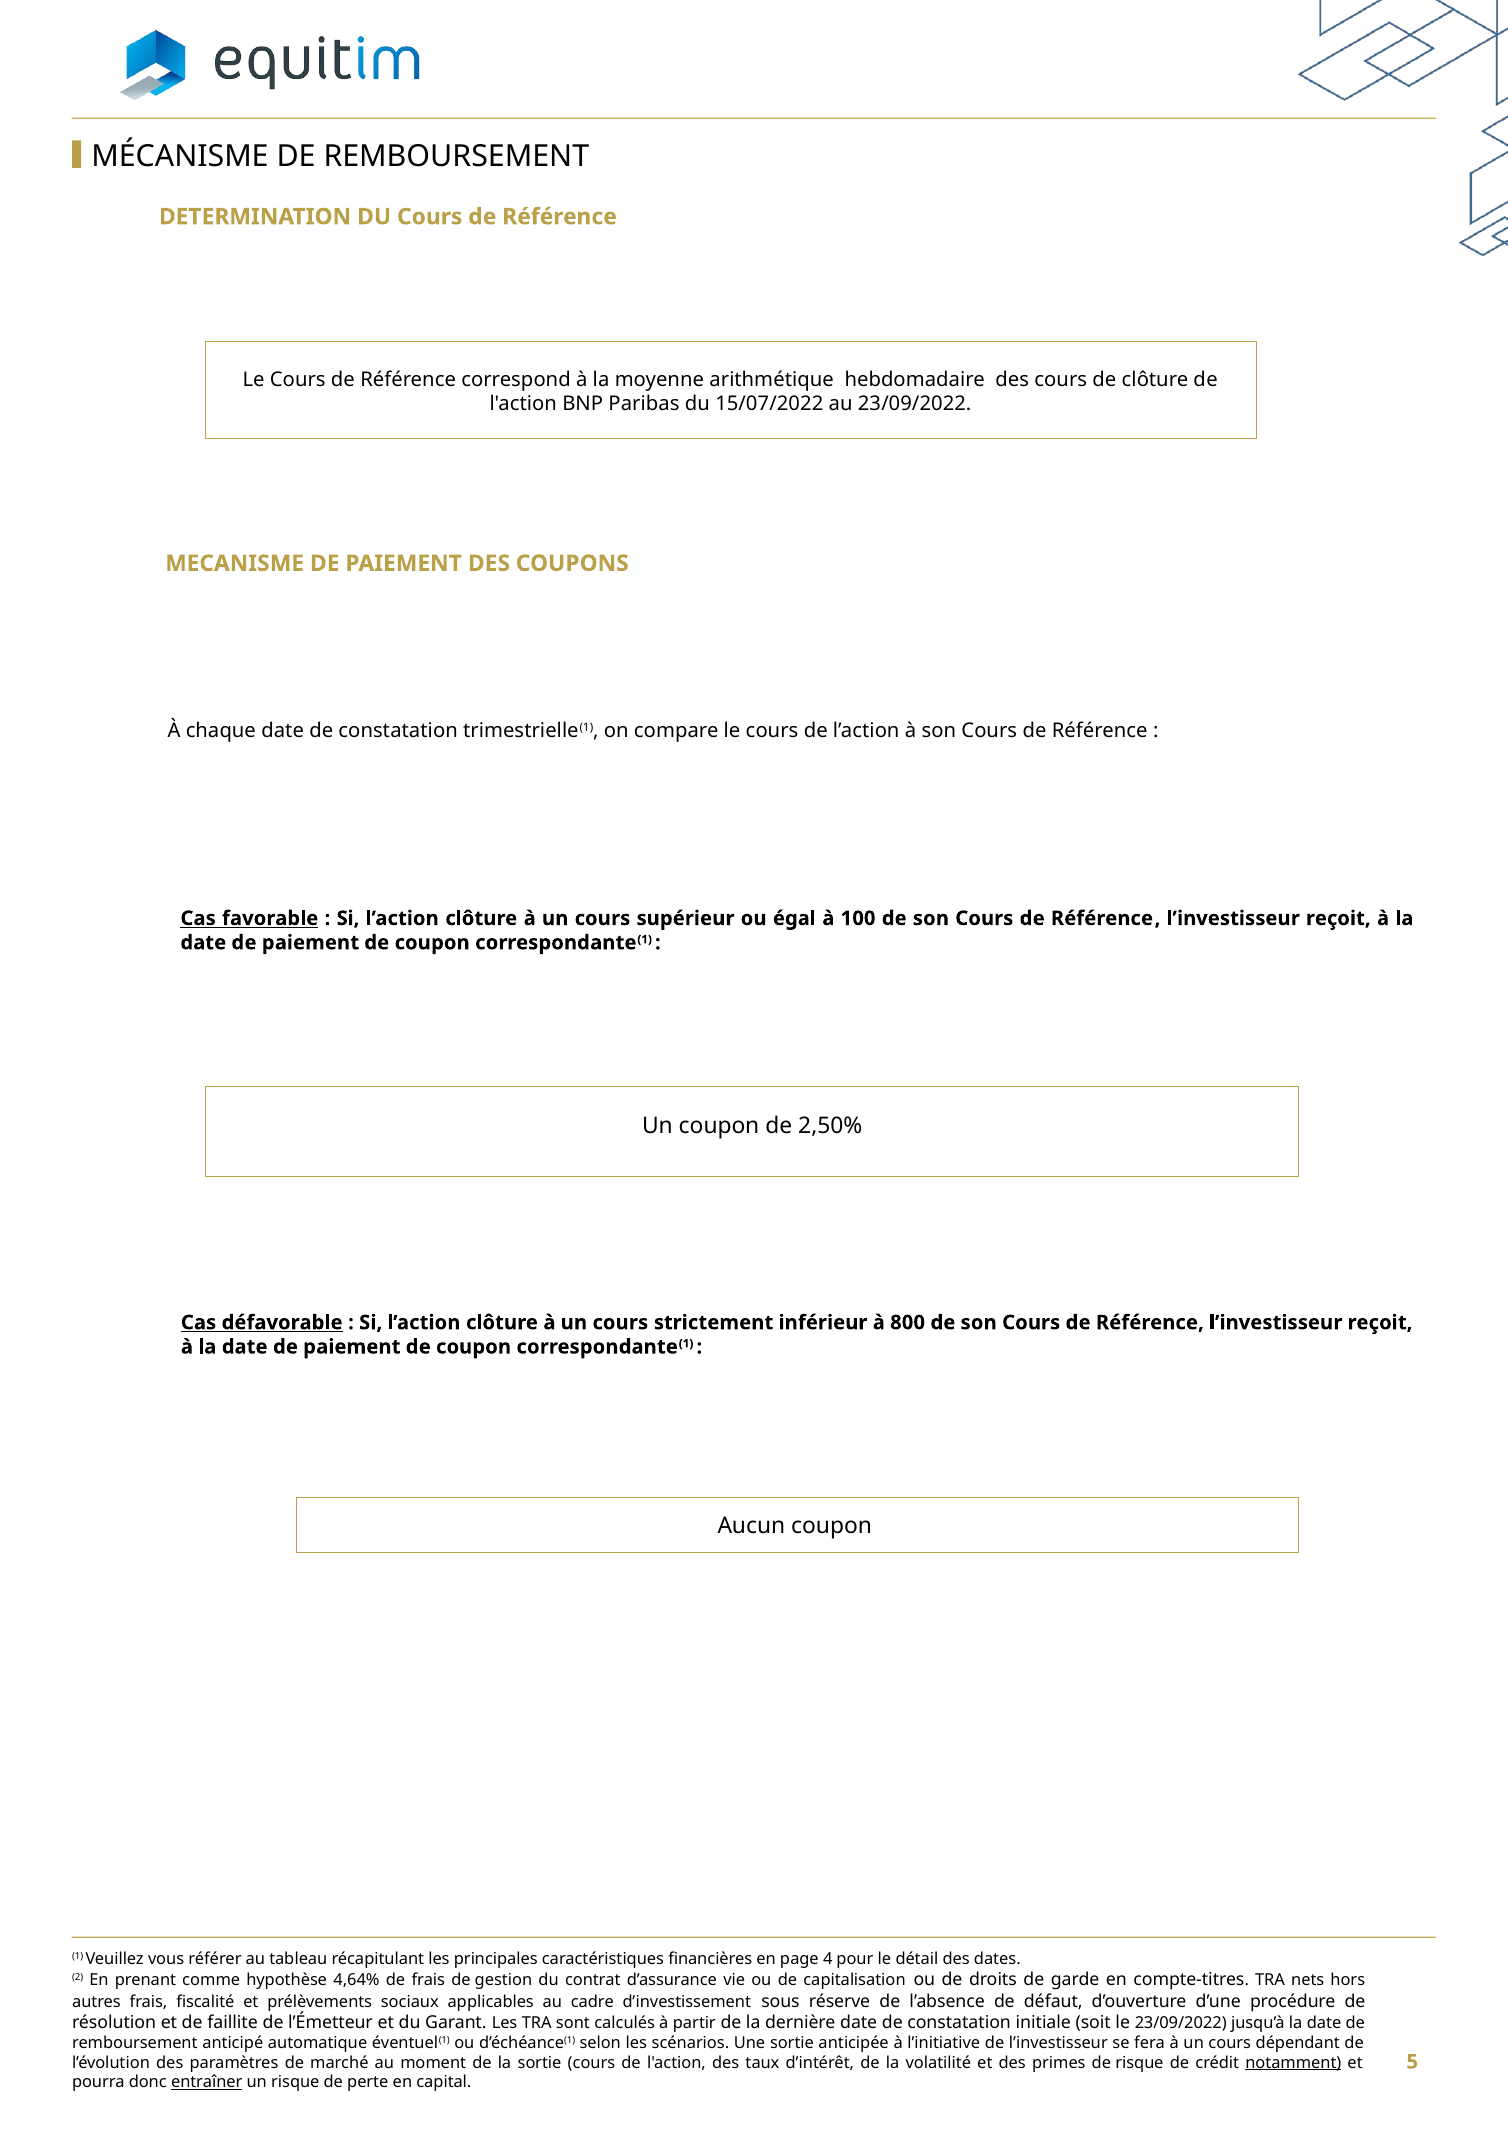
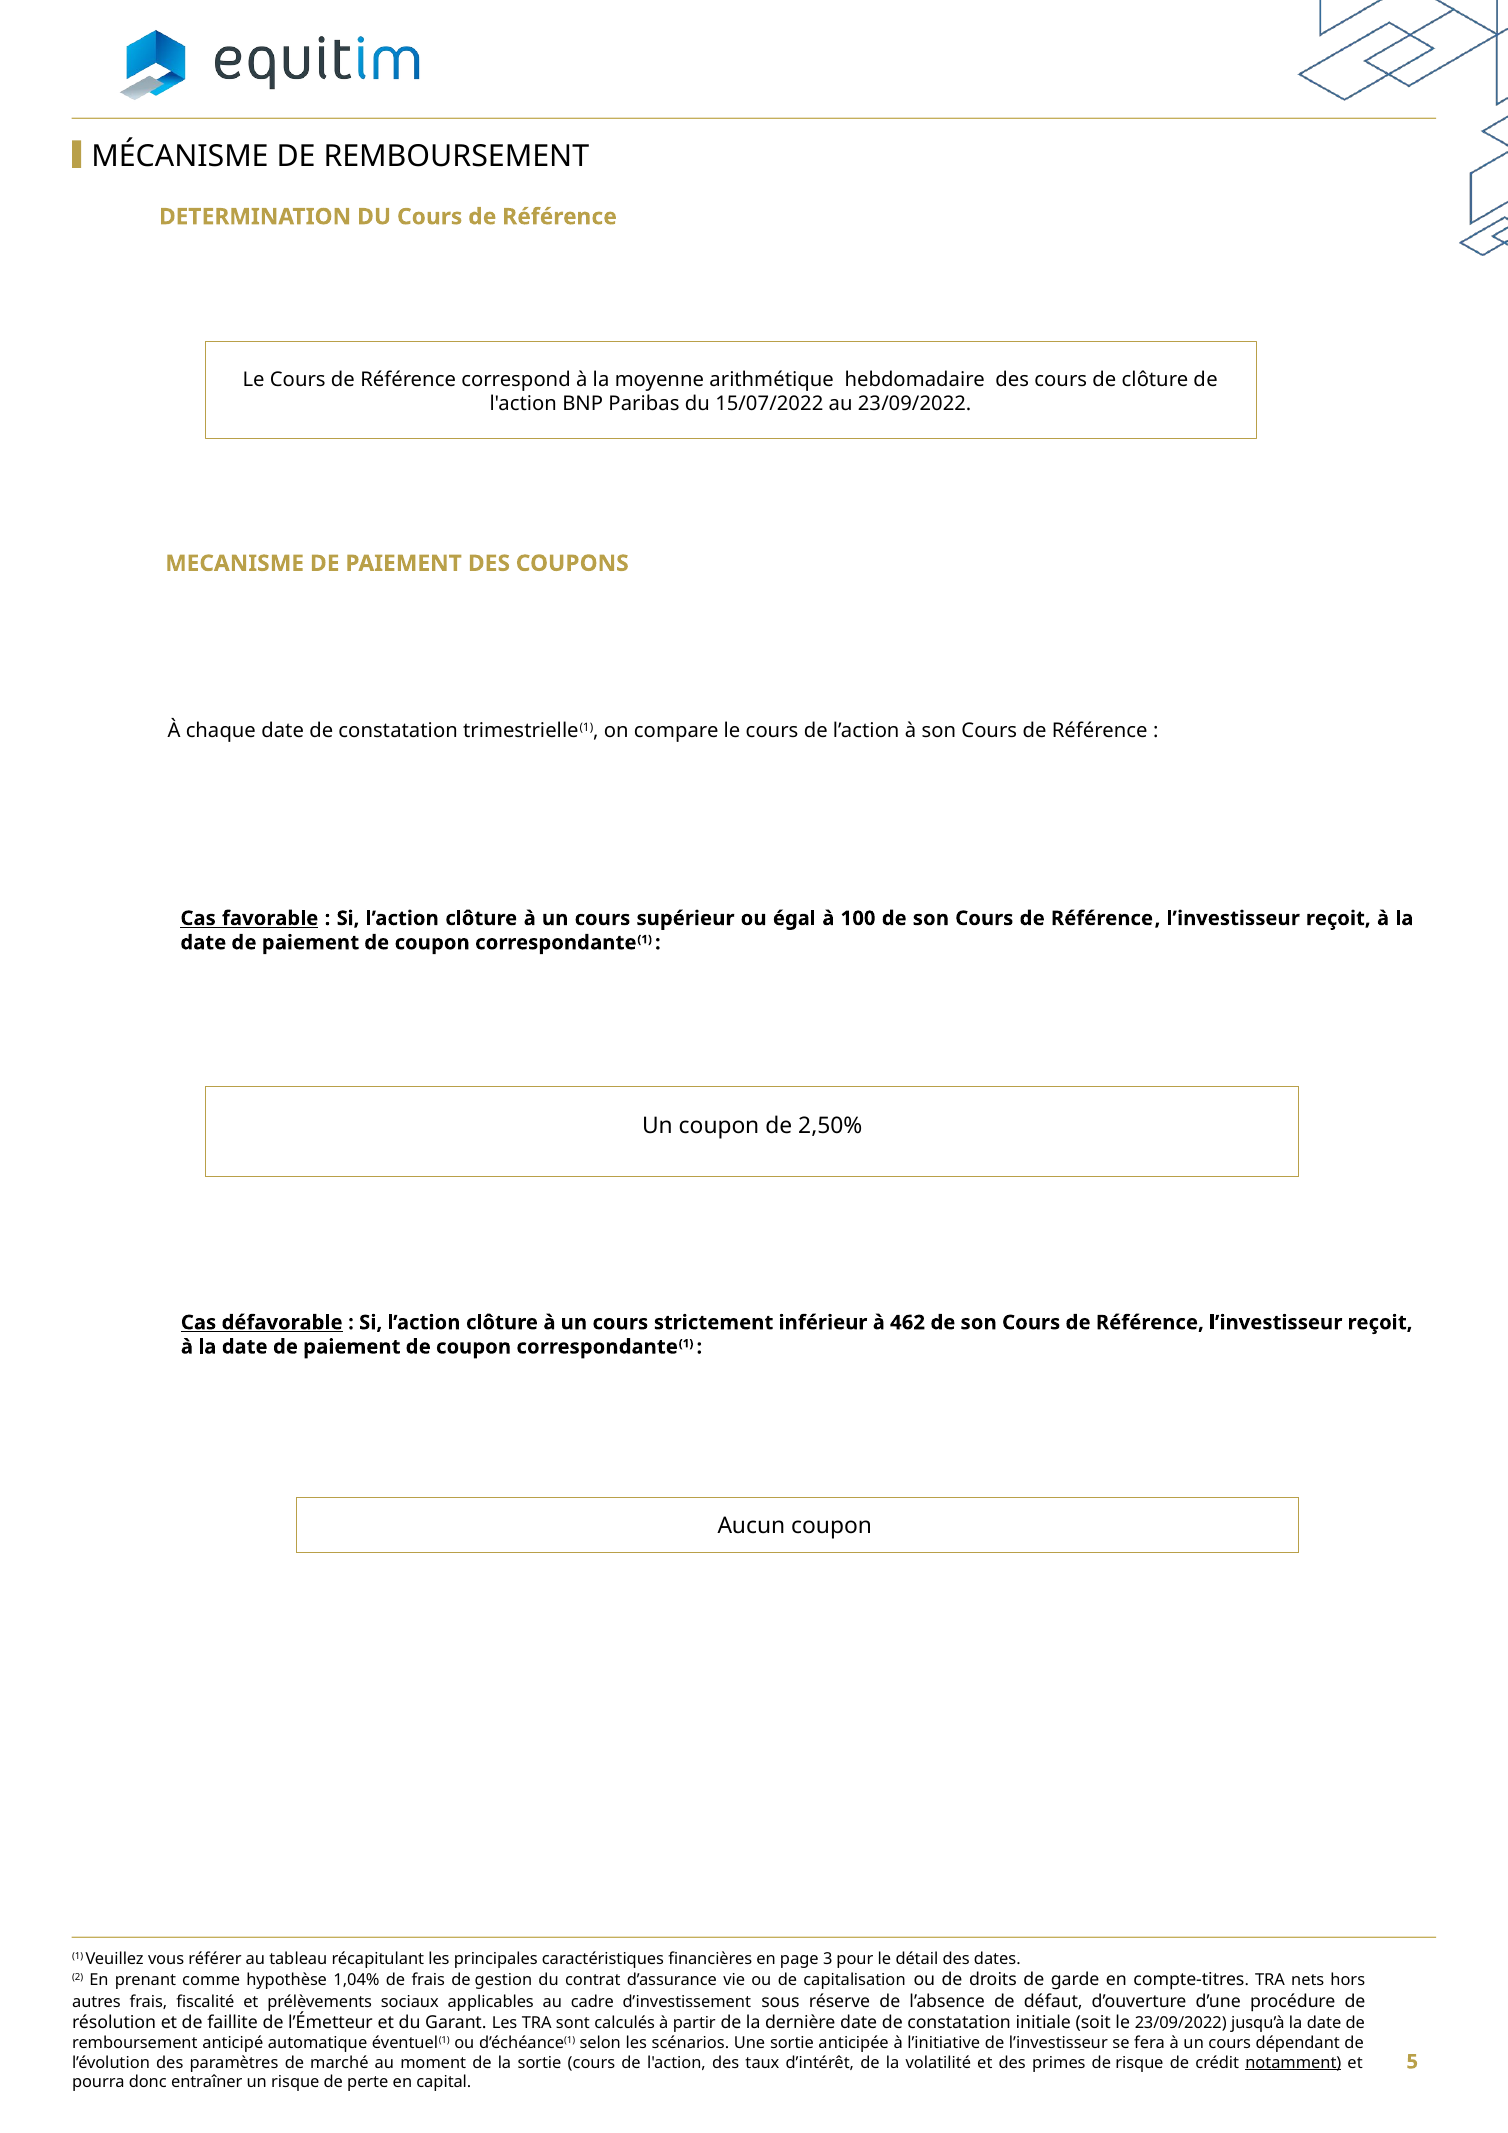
800: 800 -> 462
4: 4 -> 3
4,64%: 4,64% -> 1,04%
entraîner underline: present -> none
